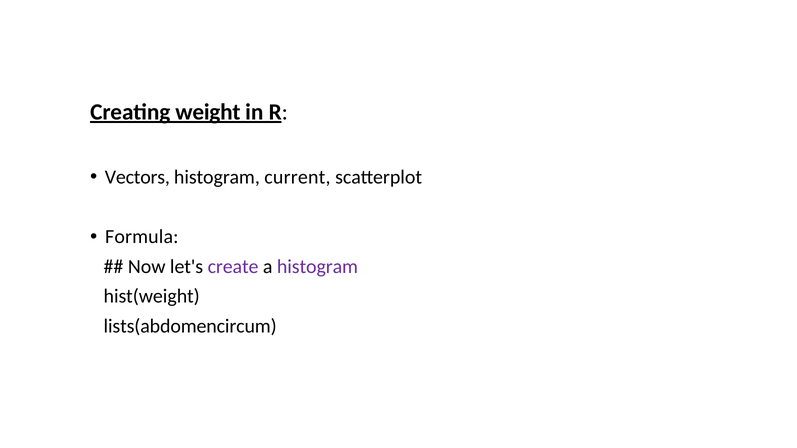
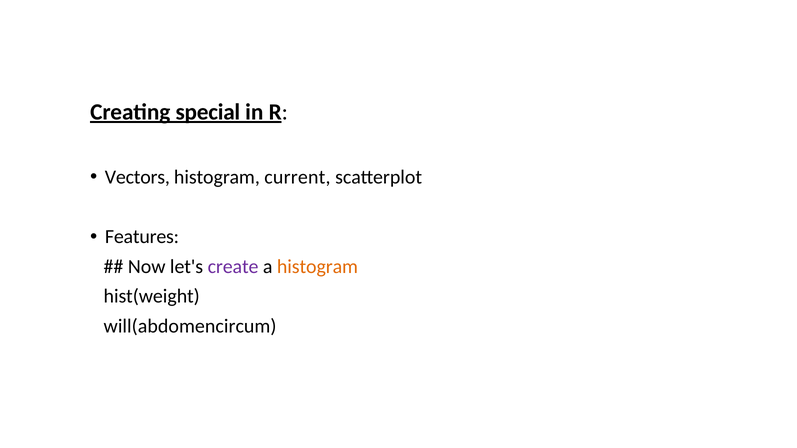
weight: weight -> special
Formula: Formula -> Features
histogram at (317, 267) colour: purple -> orange
lists(abdomencircum: lists(abdomencircum -> will(abdomencircum
